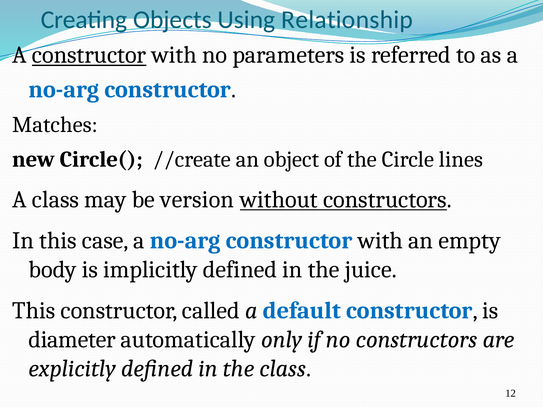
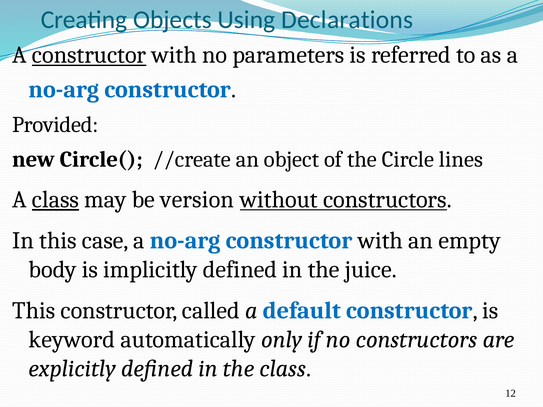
Relationship: Relationship -> Declarations
Matches: Matches -> Provided
class at (55, 200) underline: none -> present
diameter: diameter -> keyword
